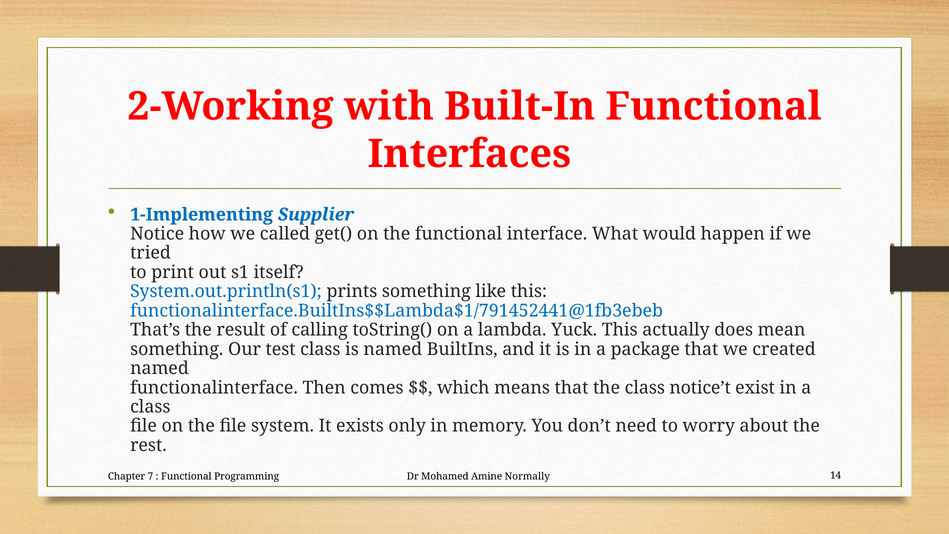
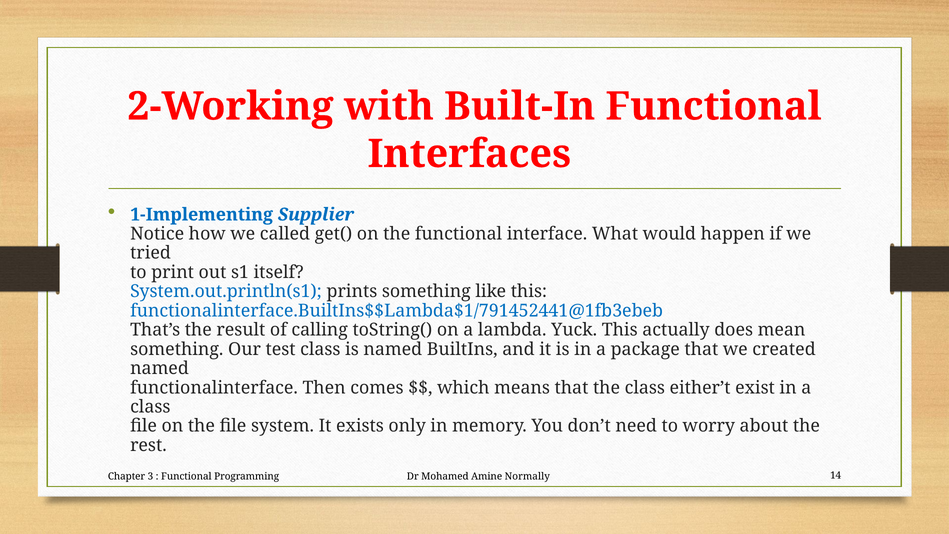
notice’t: notice’t -> either’t
7: 7 -> 3
